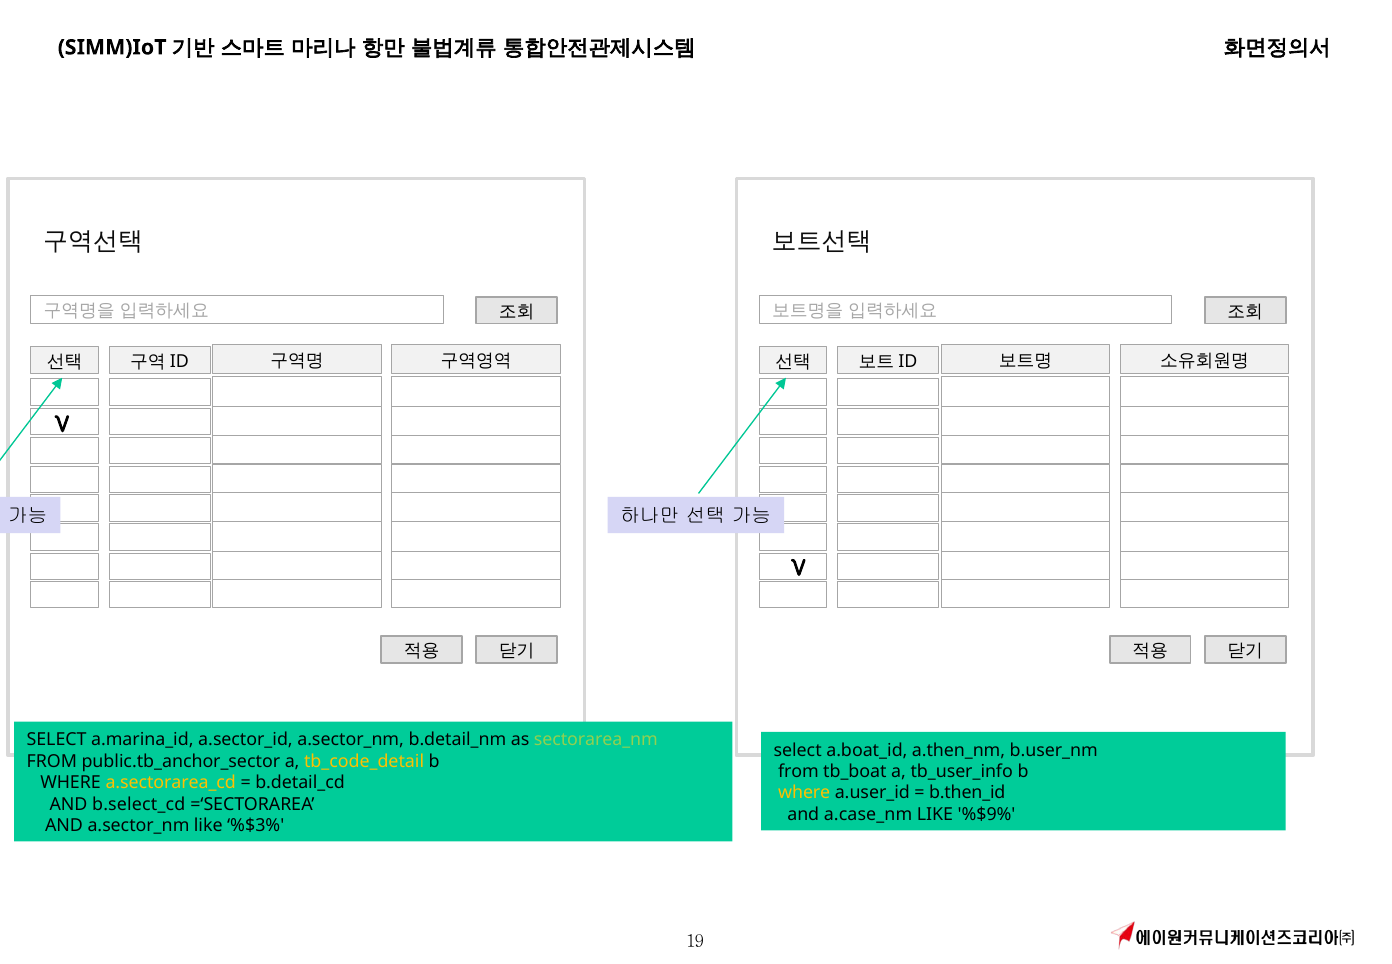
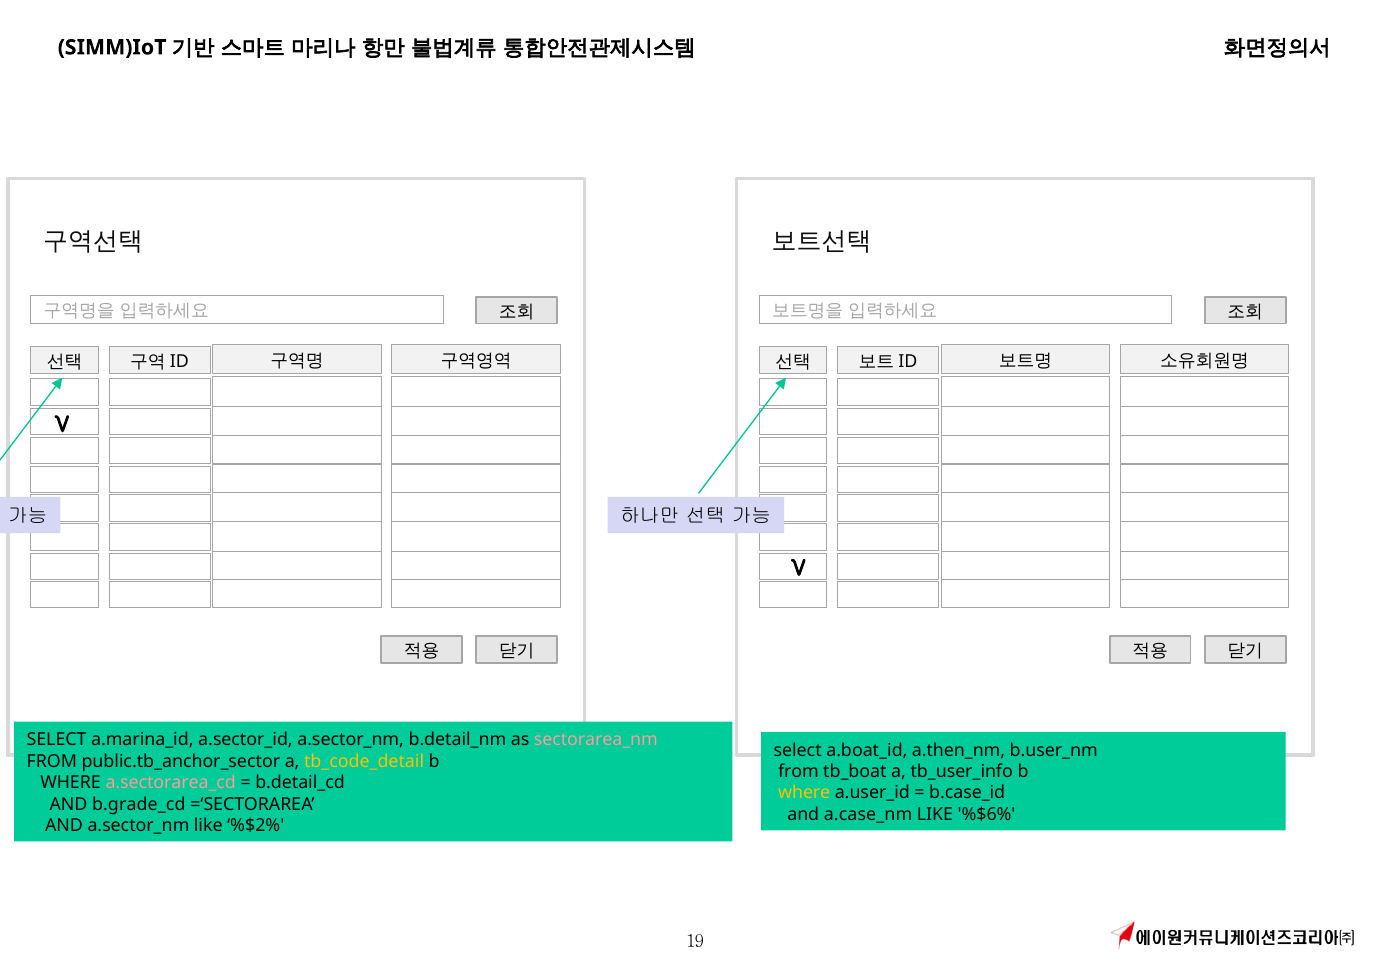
sectorarea_nm colour: light green -> pink
a.sectorarea_cd colour: yellow -> pink
b.then_id: b.then_id -> b.case_id
b.select_cd: b.select_cd -> b.grade_cd
%$9%: %$9% -> %$6%
%$3%: %$3% -> %$2%
